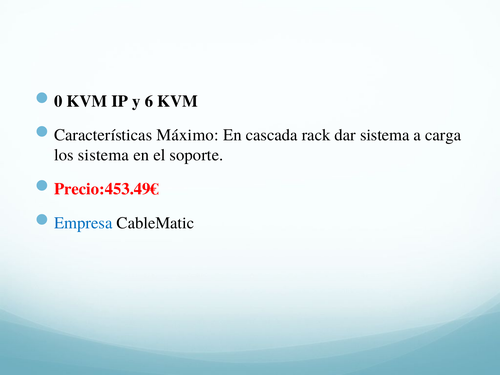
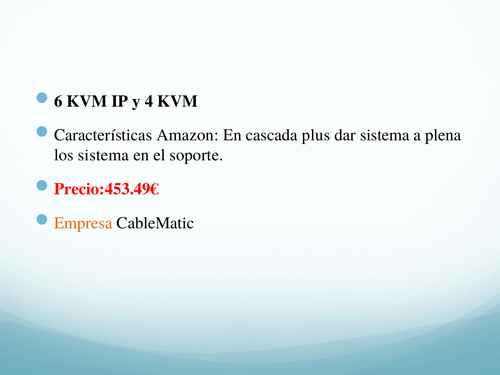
0: 0 -> 6
6: 6 -> 4
Máximo: Máximo -> Amazon
rack: rack -> plus
carga: carga -> plena
Empresa colour: blue -> orange
